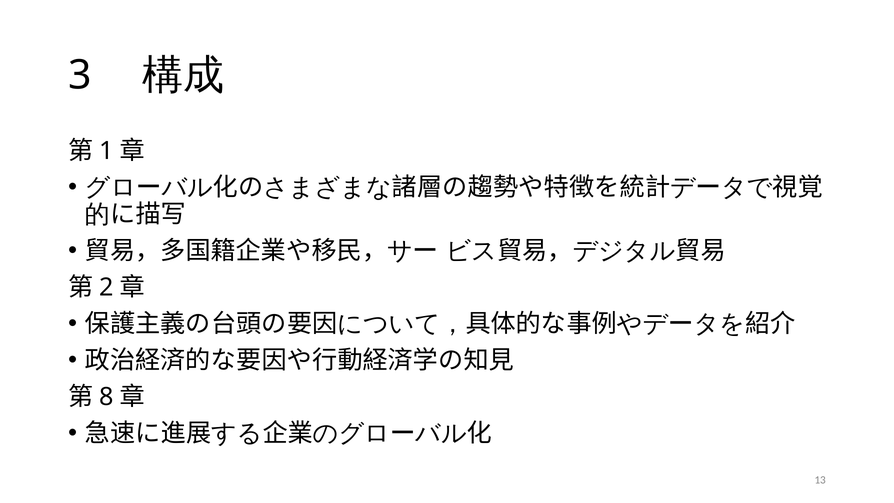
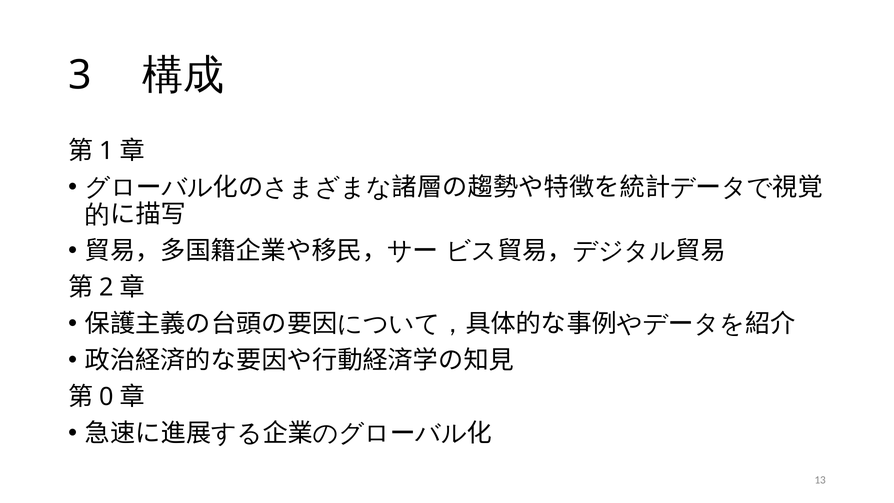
8: 8 -> 0
